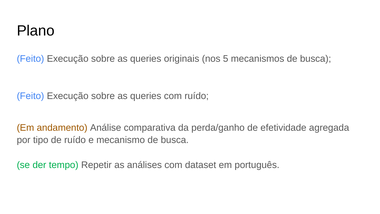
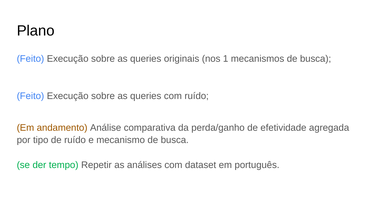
5: 5 -> 1
